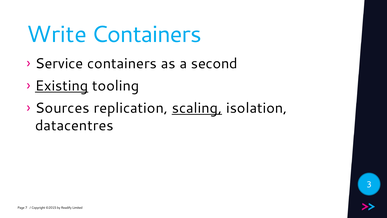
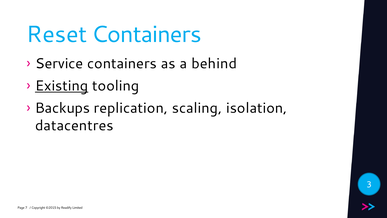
Write: Write -> Reset
second: second -> behind
Sources: Sources -> Backups
scaling underline: present -> none
